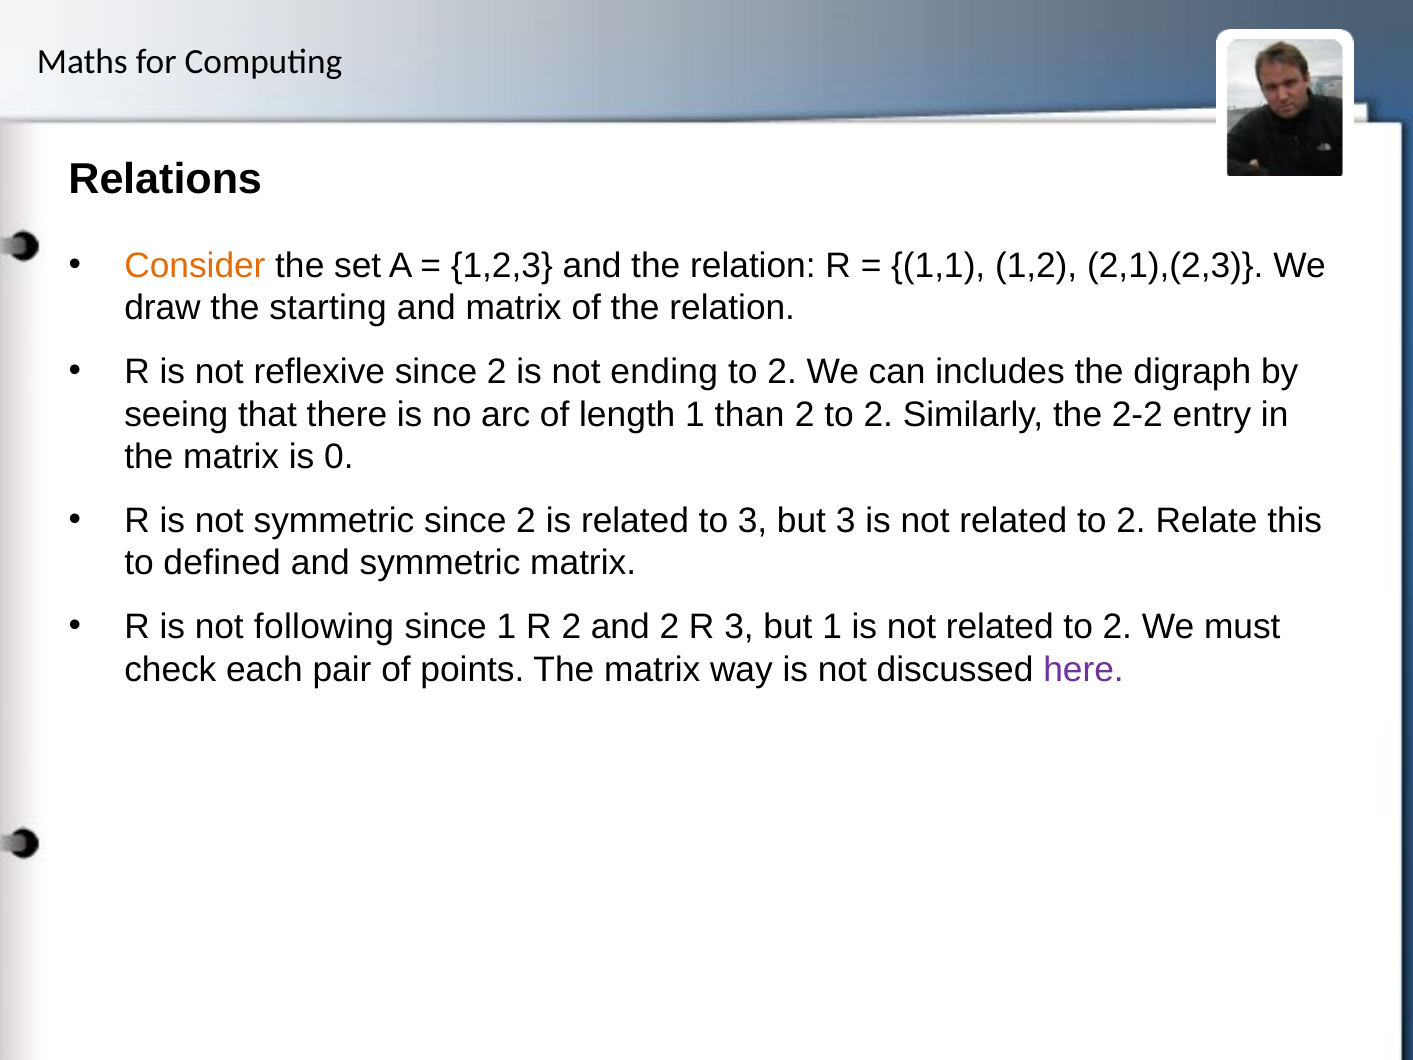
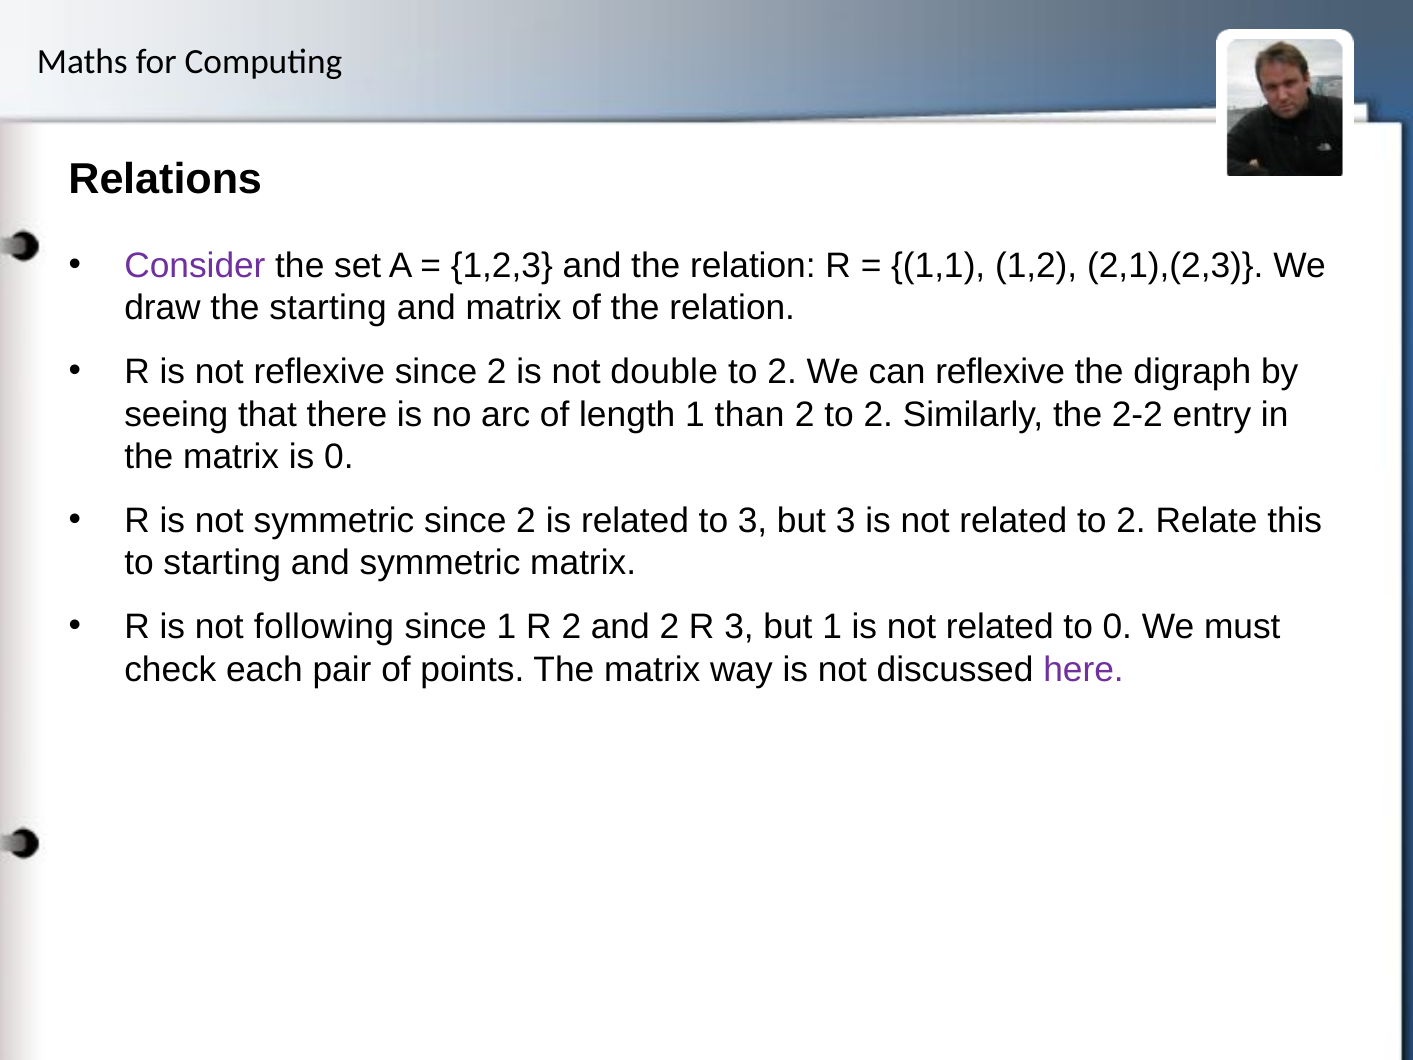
Consider colour: orange -> purple
ending: ending -> double
can includes: includes -> reﬂexive
to defined: defined -> starting
2 at (1117, 627): 2 -> 0
